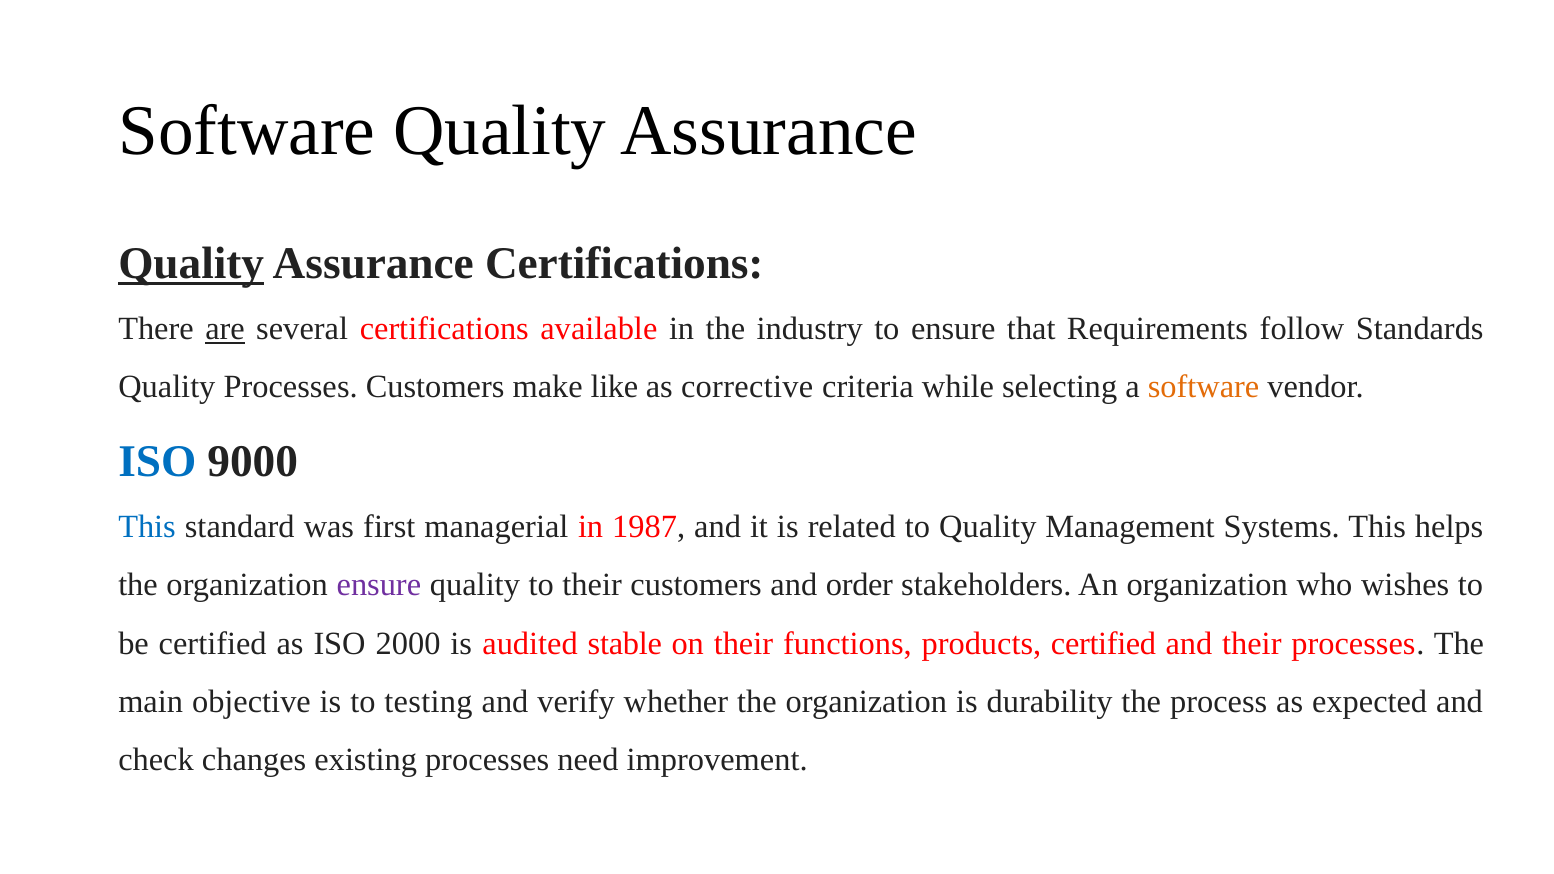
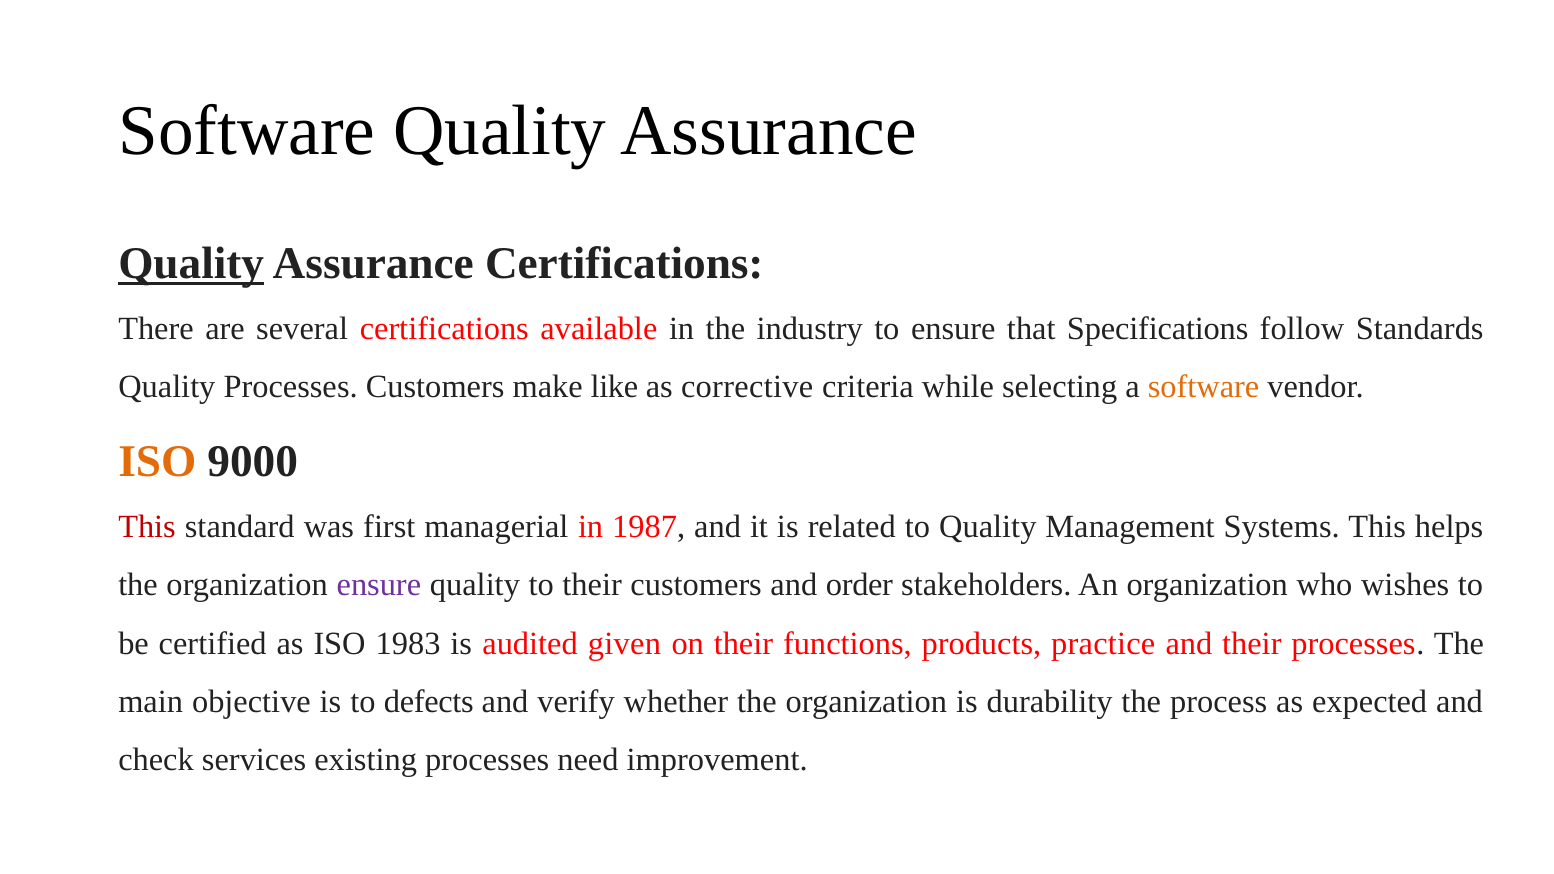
are underline: present -> none
Requirements: Requirements -> Specifications
ISO at (157, 462) colour: blue -> orange
This at (147, 527) colour: blue -> red
2000: 2000 -> 1983
stable: stable -> given
products certified: certified -> practice
testing: testing -> defects
changes: changes -> services
